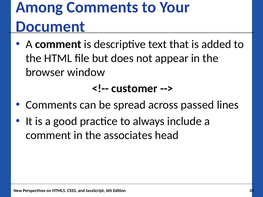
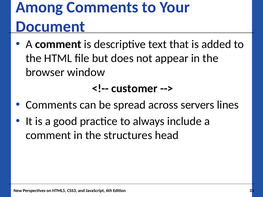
passed: passed -> servers
associates: associates -> structures
